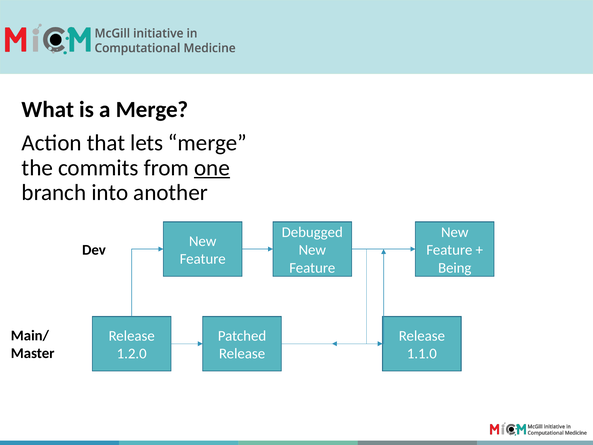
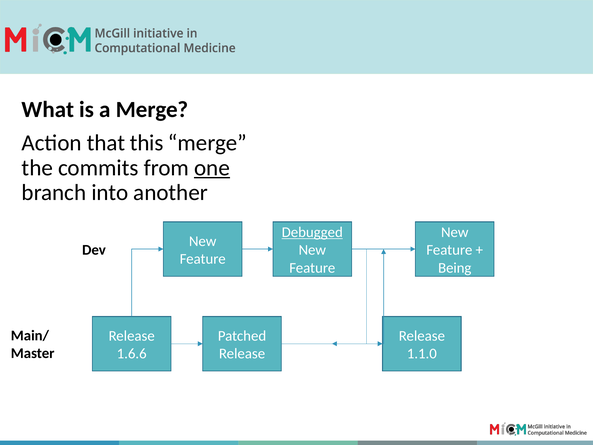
lets: lets -> this
Debugged underline: none -> present
1.2.0: 1.2.0 -> 1.6.6
